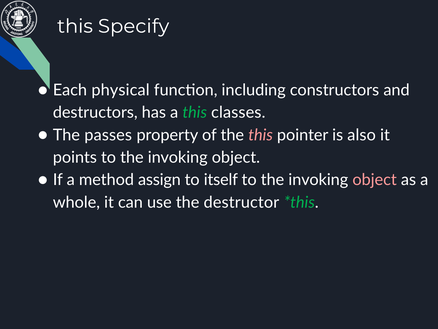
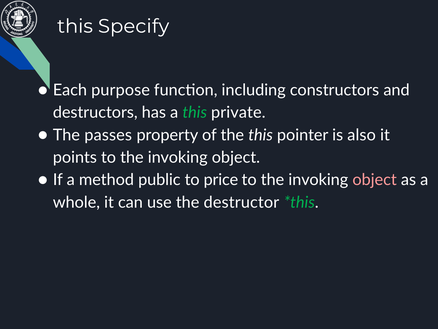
physical: physical -> purpose
classes: classes -> private
this at (261, 135) colour: pink -> white
assign: assign -> public
itself: itself -> price
